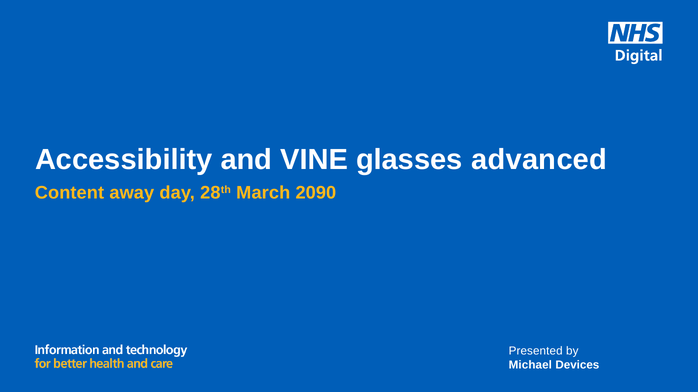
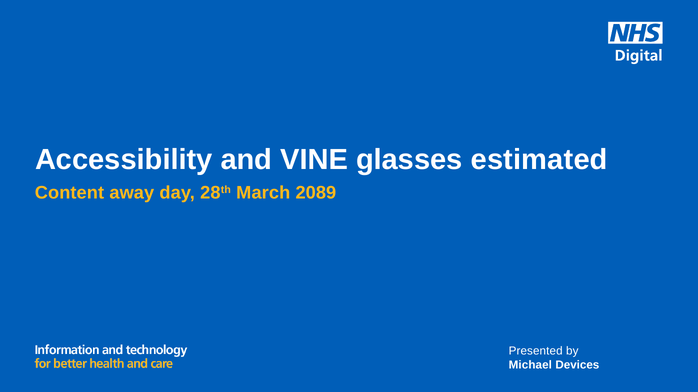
advanced: advanced -> estimated
2090: 2090 -> 2089
